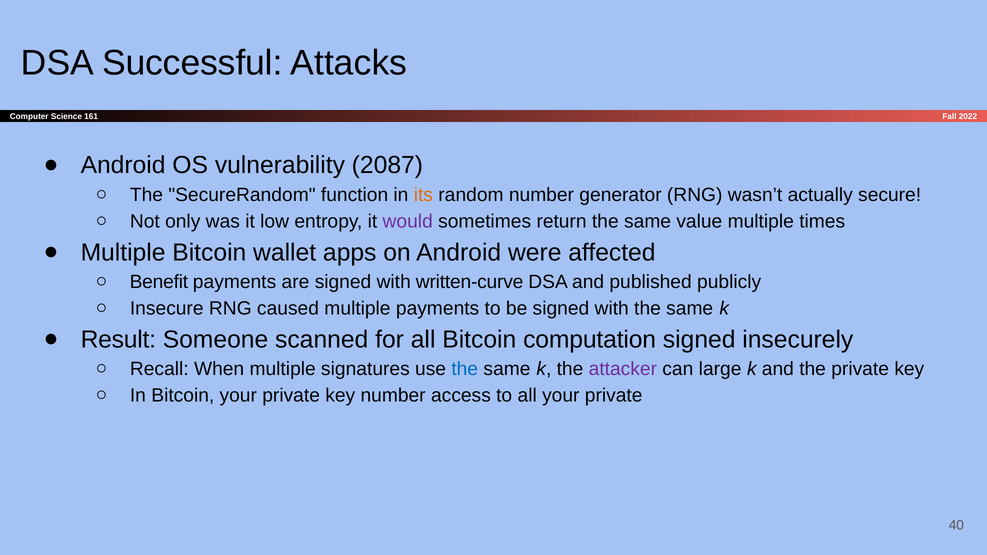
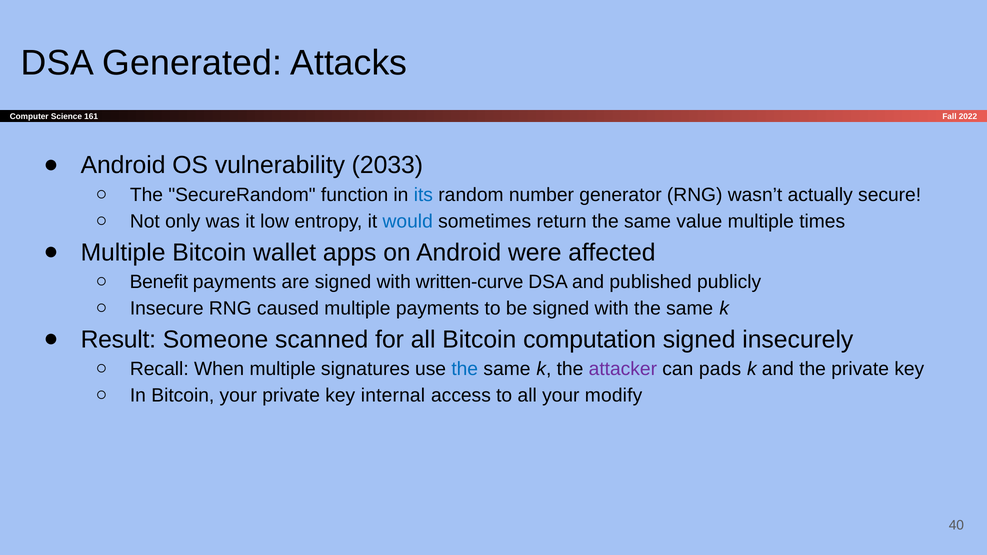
Successful: Successful -> Generated
2087: 2087 -> 2033
its colour: orange -> blue
would colour: purple -> blue
large: large -> pads
key number: number -> internal
all your private: private -> modify
